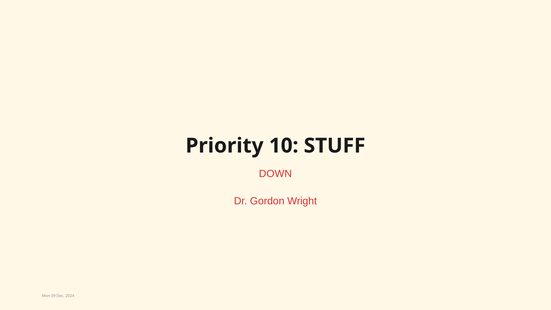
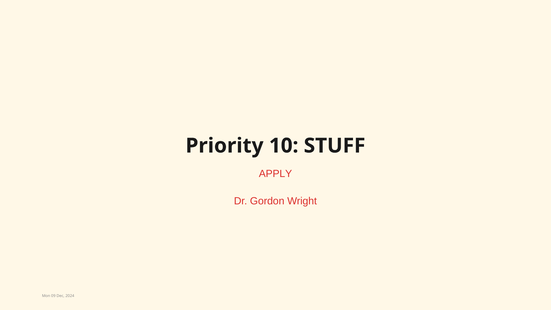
DOWN: DOWN -> APPLY
